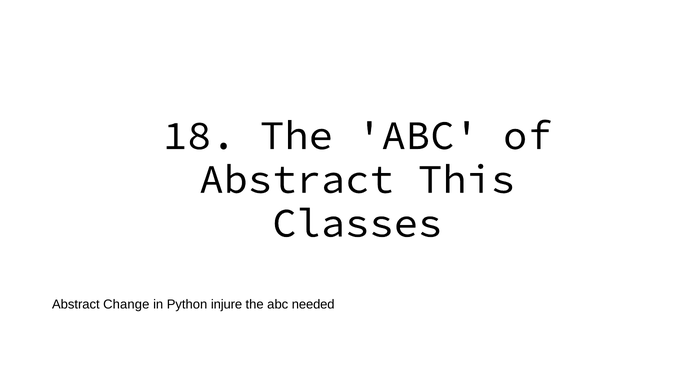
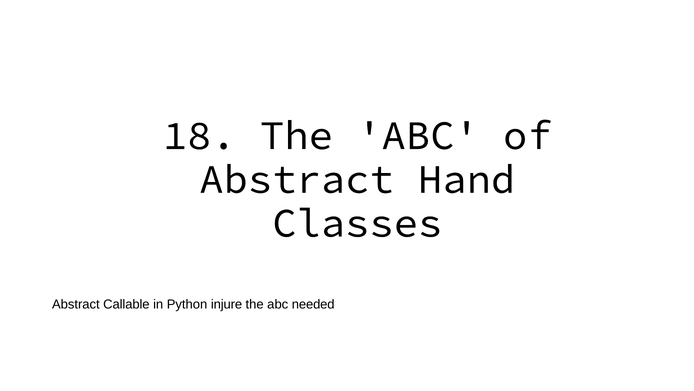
This: This -> Hand
Change: Change -> Callable
